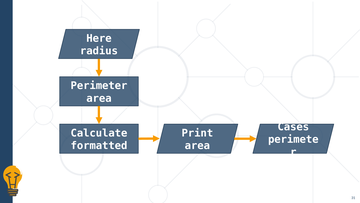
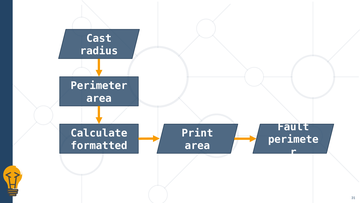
Here: Here -> Cast
Cases: Cases -> Fault
